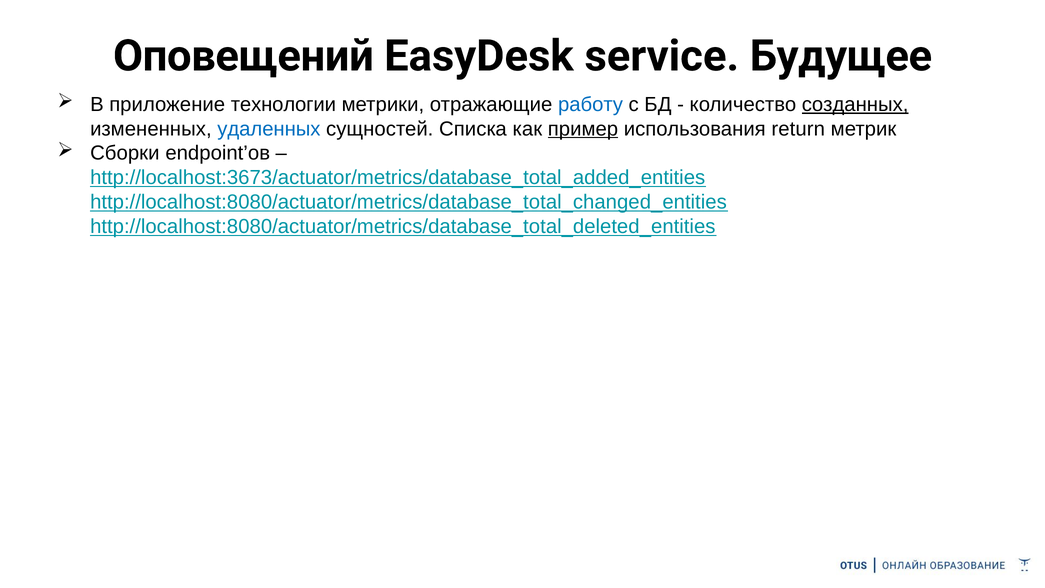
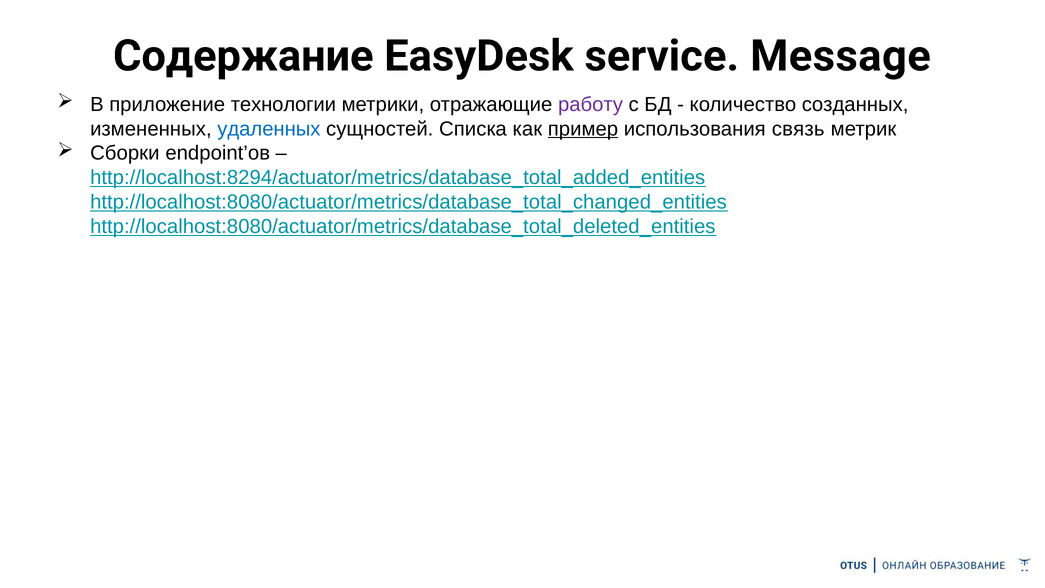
Оповещений: Оповещений -> Содержание
Будущее: Будущее -> Message
работу colour: blue -> purple
созданных underline: present -> none
return: return -> связь
http://localhost:3673/actuator/metrics/database_total_added_entities: http://localhost:3673/actuator/metrics/database_total_added_entities -> http://localhost:8294/actuator/metrics/database_total_added_entities
